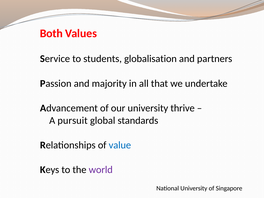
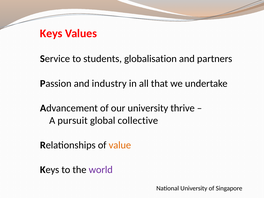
Both at (51, 33): Both -> Keys
majority: majority -> industry
standards: standards -> collective
value colour: blue -> orange
